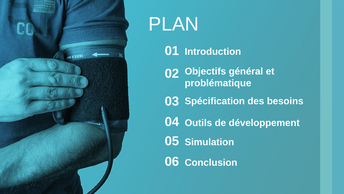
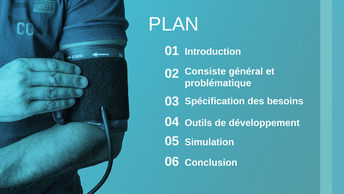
Objectifs: Objectifs -> Consiste
